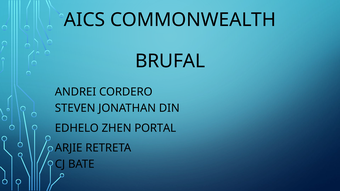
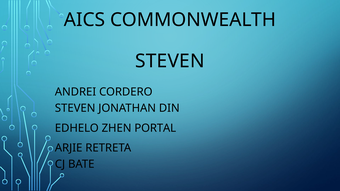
BRUFAL at (170, 61): BRUFAL -> STEVEN
